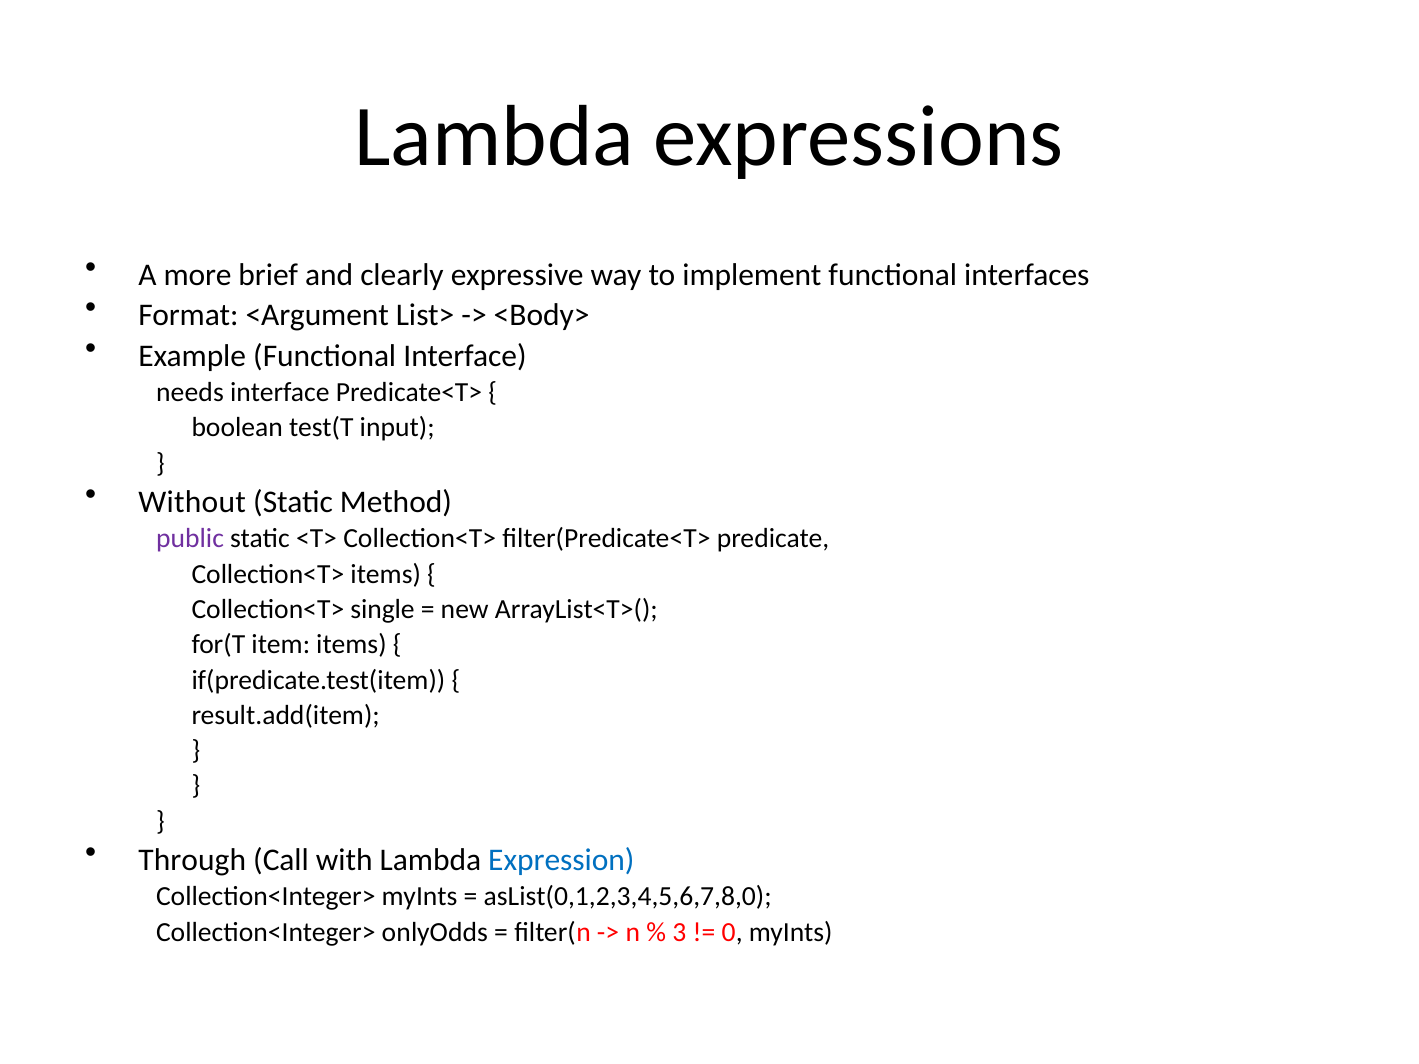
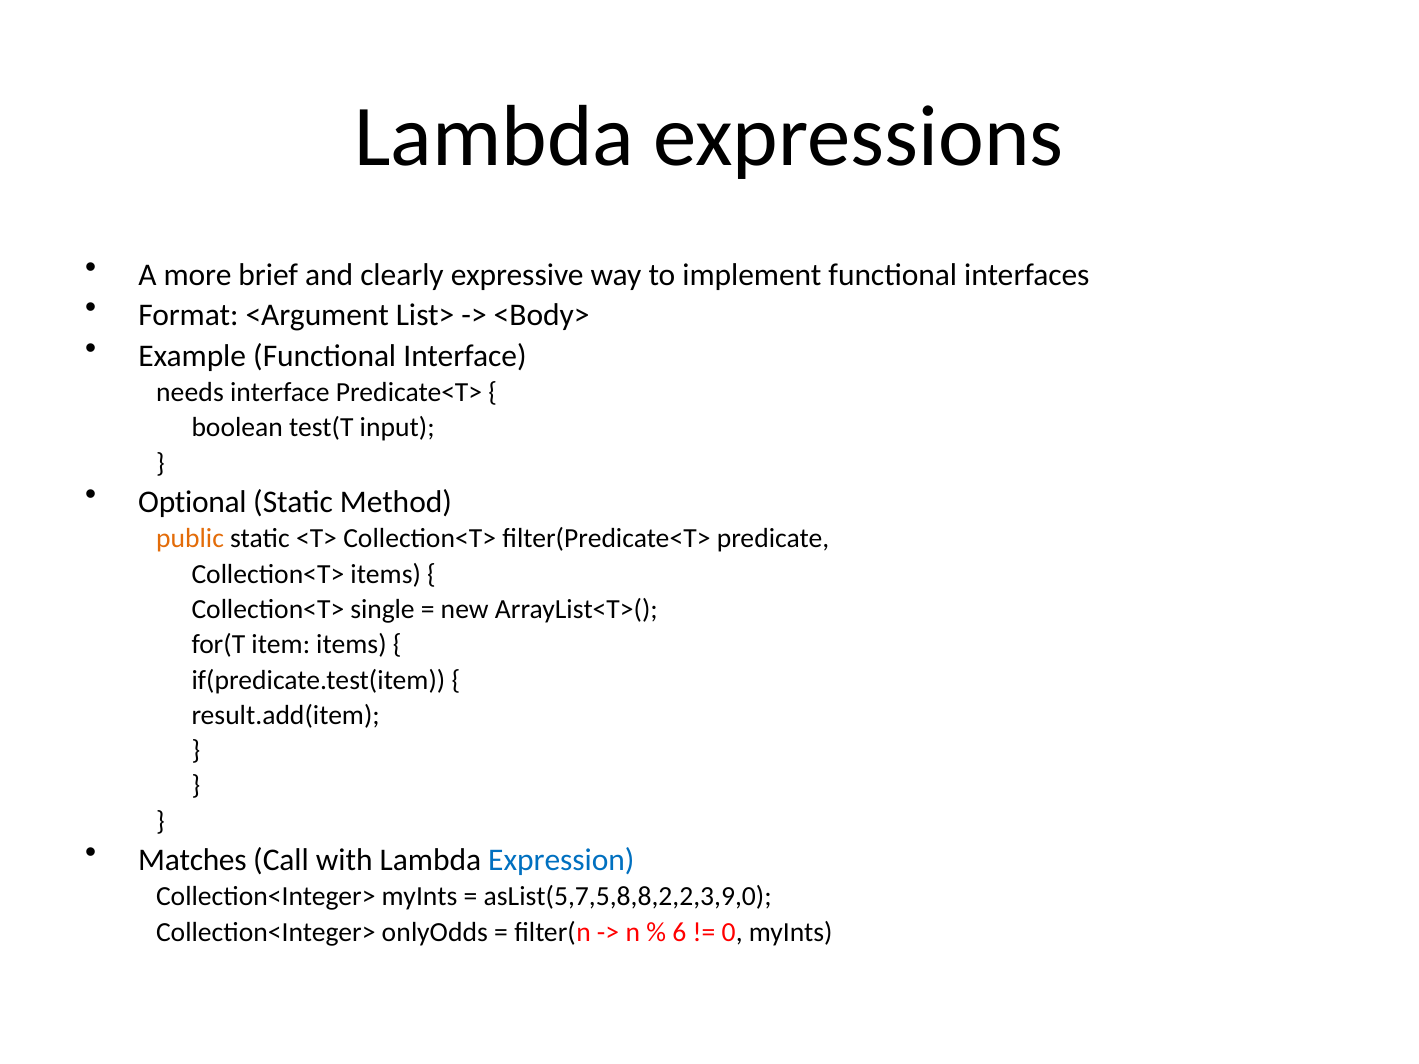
Without: Without -> Optional
public colour: purple -> orange
Through: Through -> Matches
asList(0,1,2,3,4,5,6,7,8,0: asList(0,1,2,3,4,5,6,7,8,0 -> asList(5,7,5,8,8,2,2,3,9,0
3: 3 -> 6
